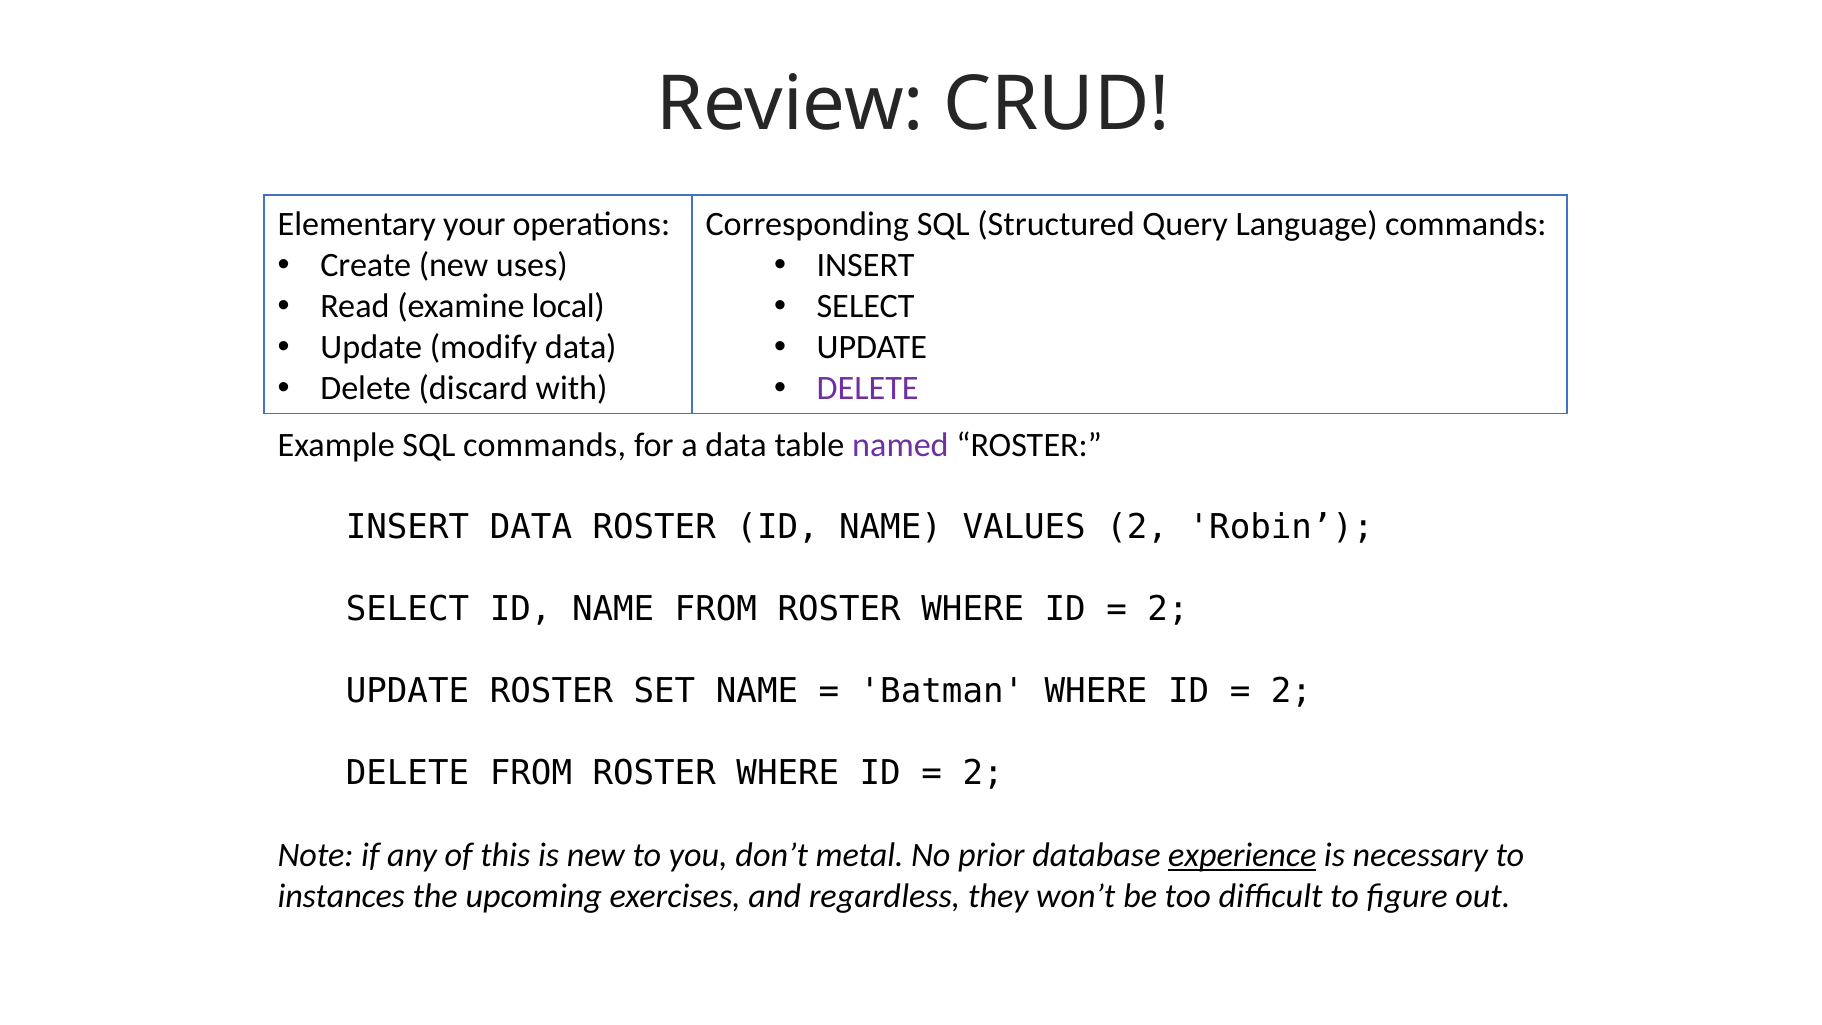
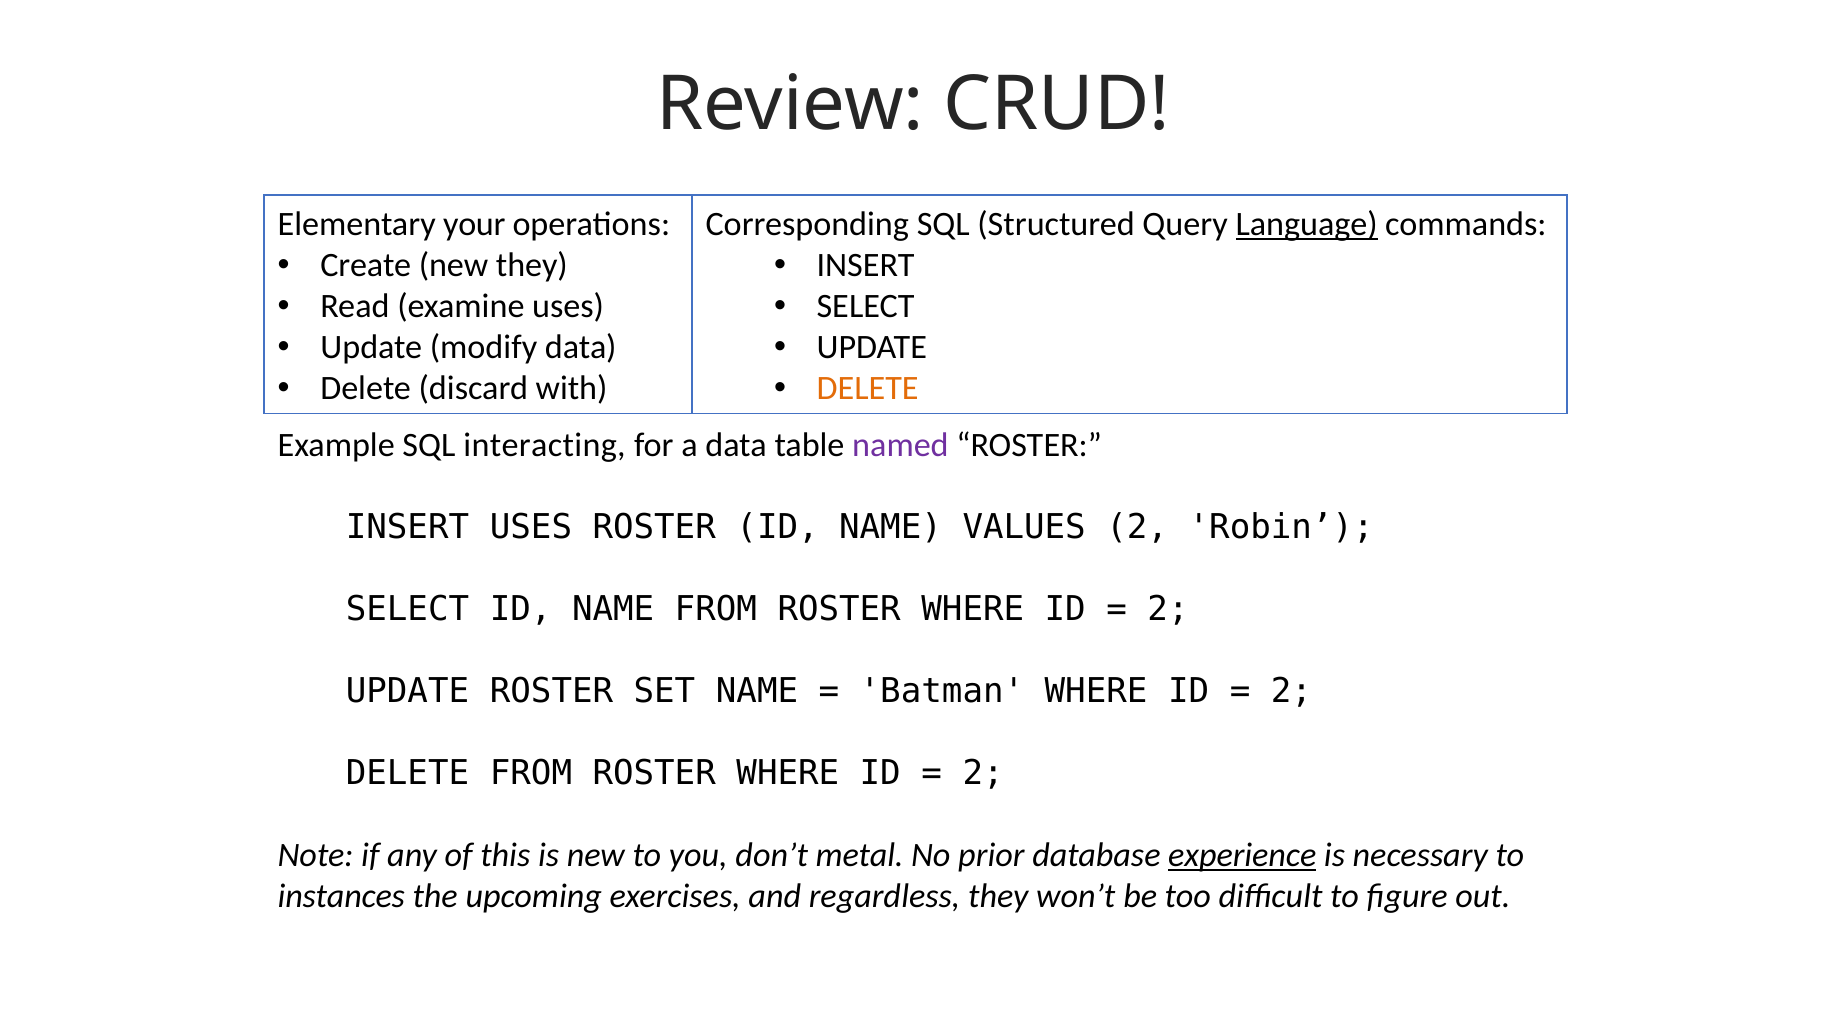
Language underline: none -> present
new uses: uses -> they
examine local: local -> uses
DELETE at (868, 389) colour: purple -> orange
SQL commands: commands -> interacting
INSERT DATA: DATA -> USES
